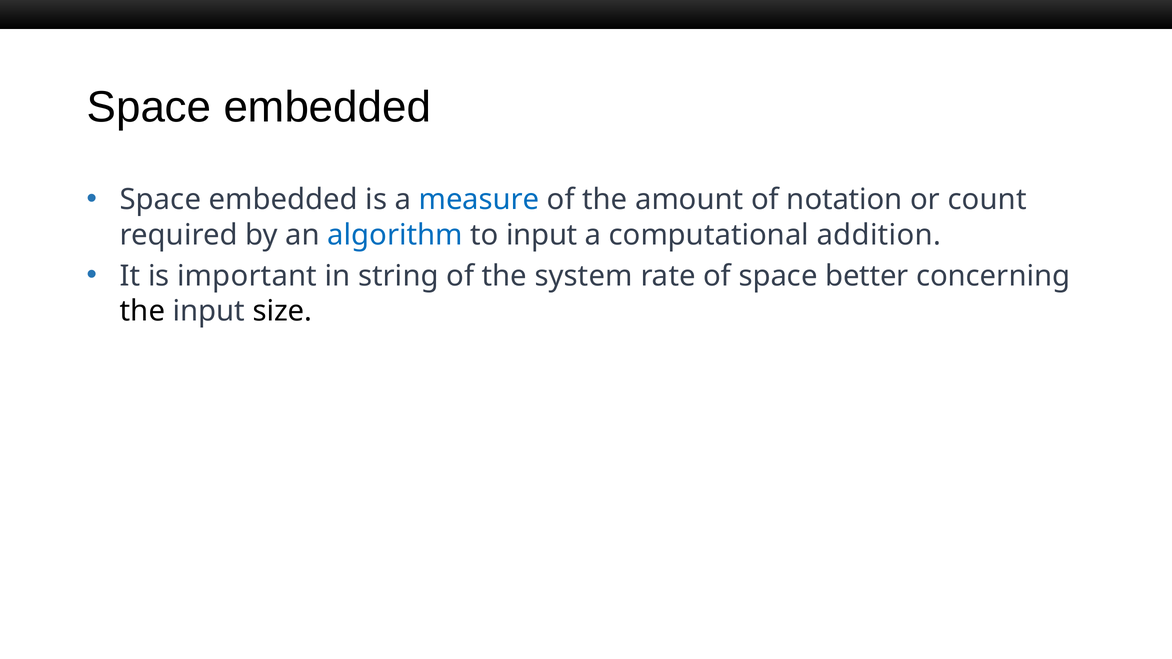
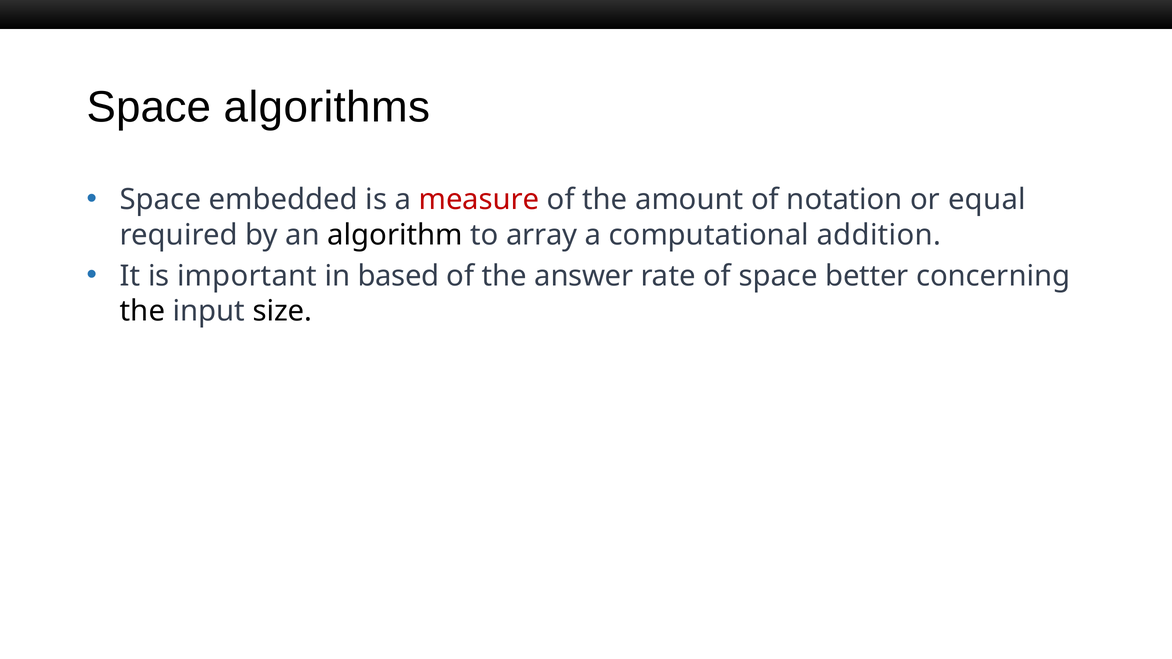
embedded at (327, 107): embedded -> algorithms
measure colour: blue -> red
count: count -> equal
algorithm colour: blue -> black
to input: input -> array
string: string -> based
system: system -> answer
